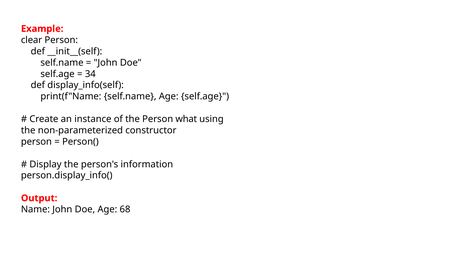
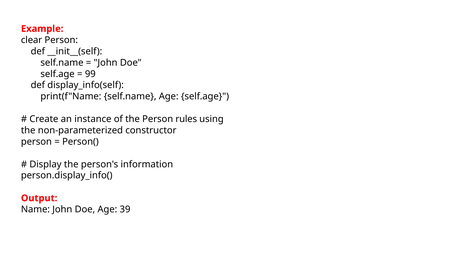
34: 34 -> 99
what: what -> rules
68: 68 -> 39
